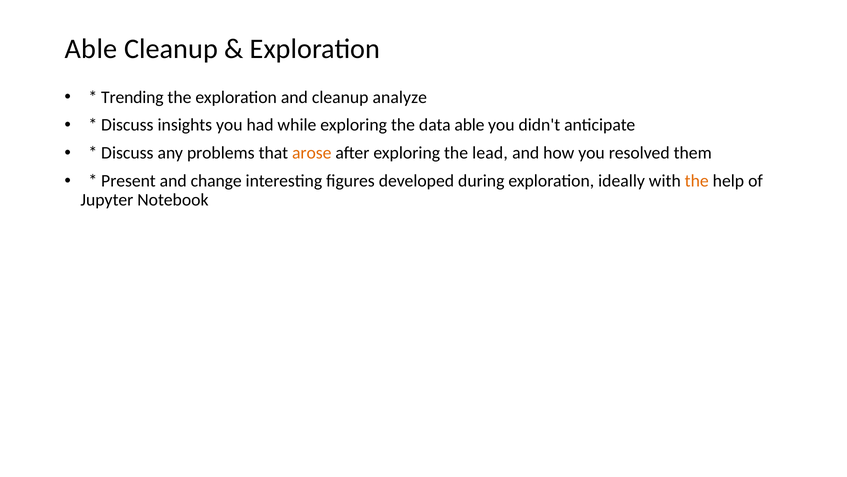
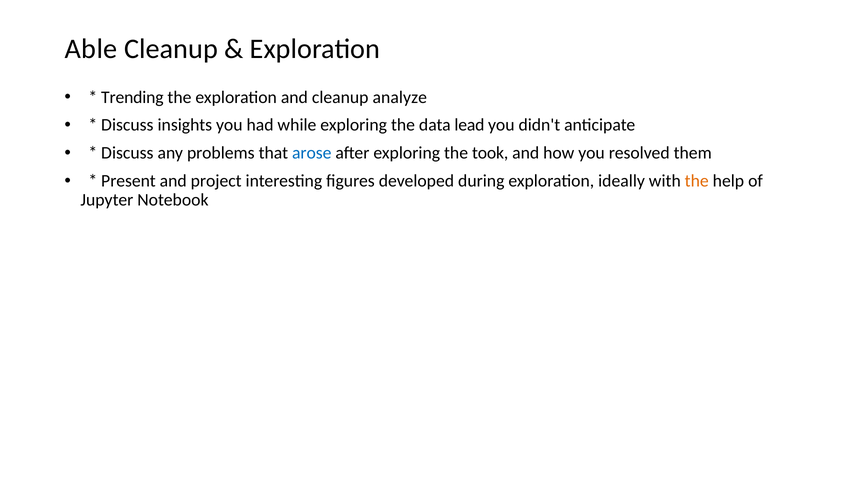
data able: able -> lead
arose colour: orange -> blue
lead: lead -> took
change: change -> project
